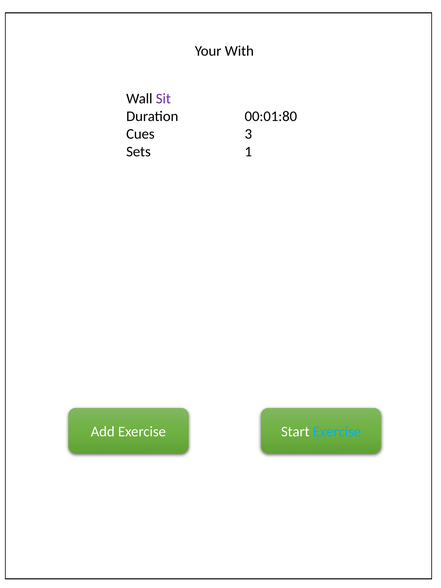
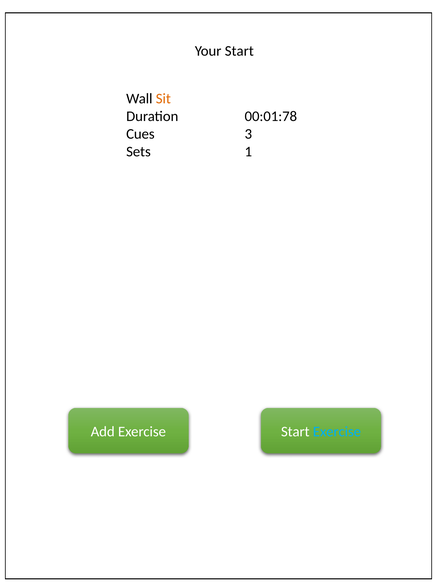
Your With: With -> Start
Sit colour: purple -> orange
00:01:80: 00:01:80 -> 00:01:78
